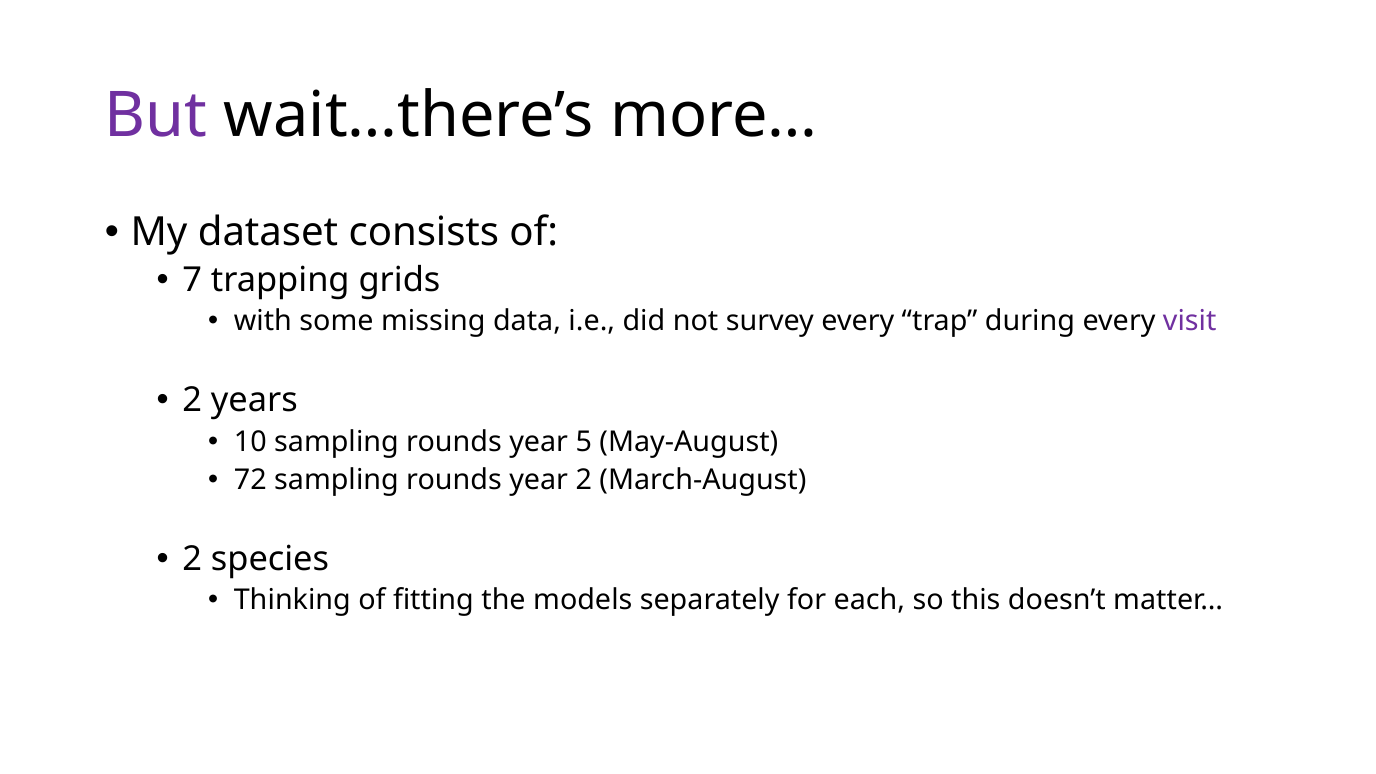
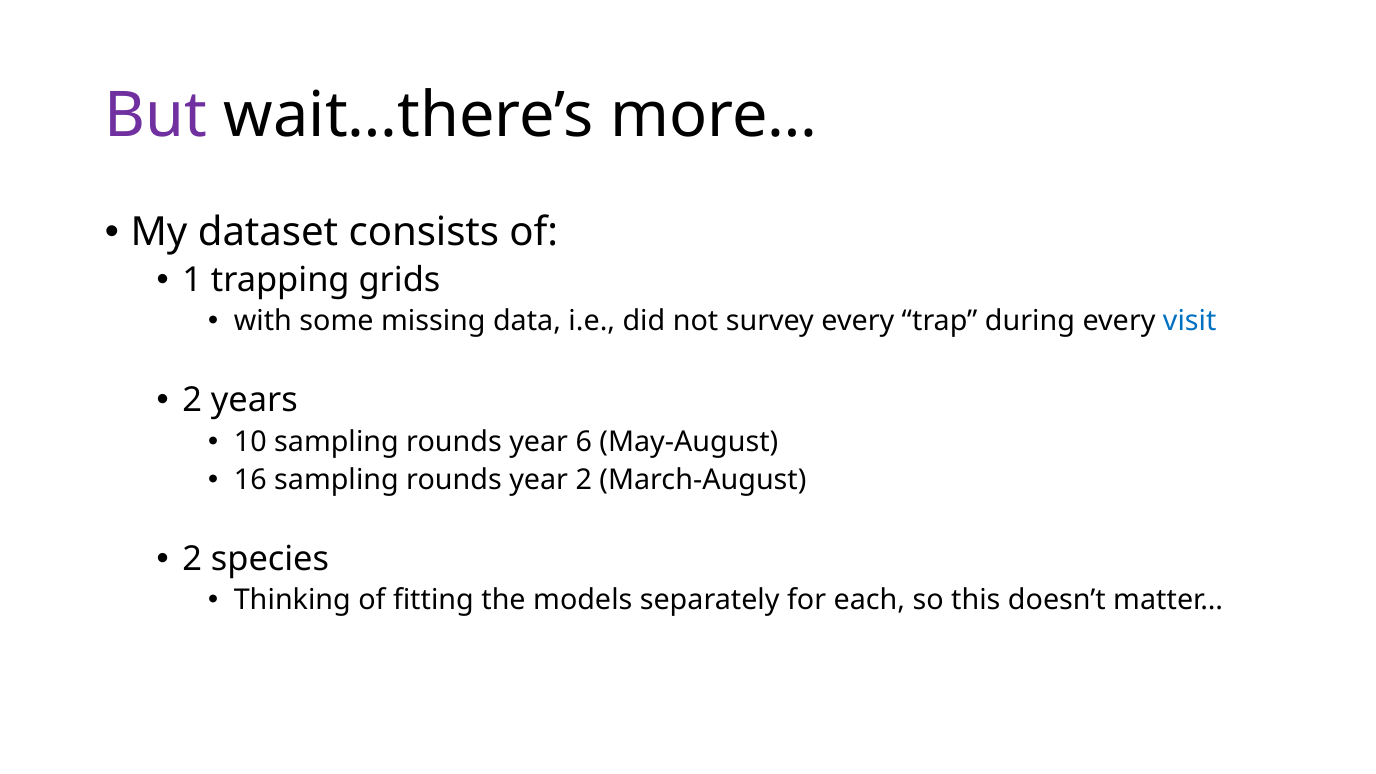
7: 7 -> 1
visit colour: purple -> blue
5: 5 -> 6
72: 72 -> 16
